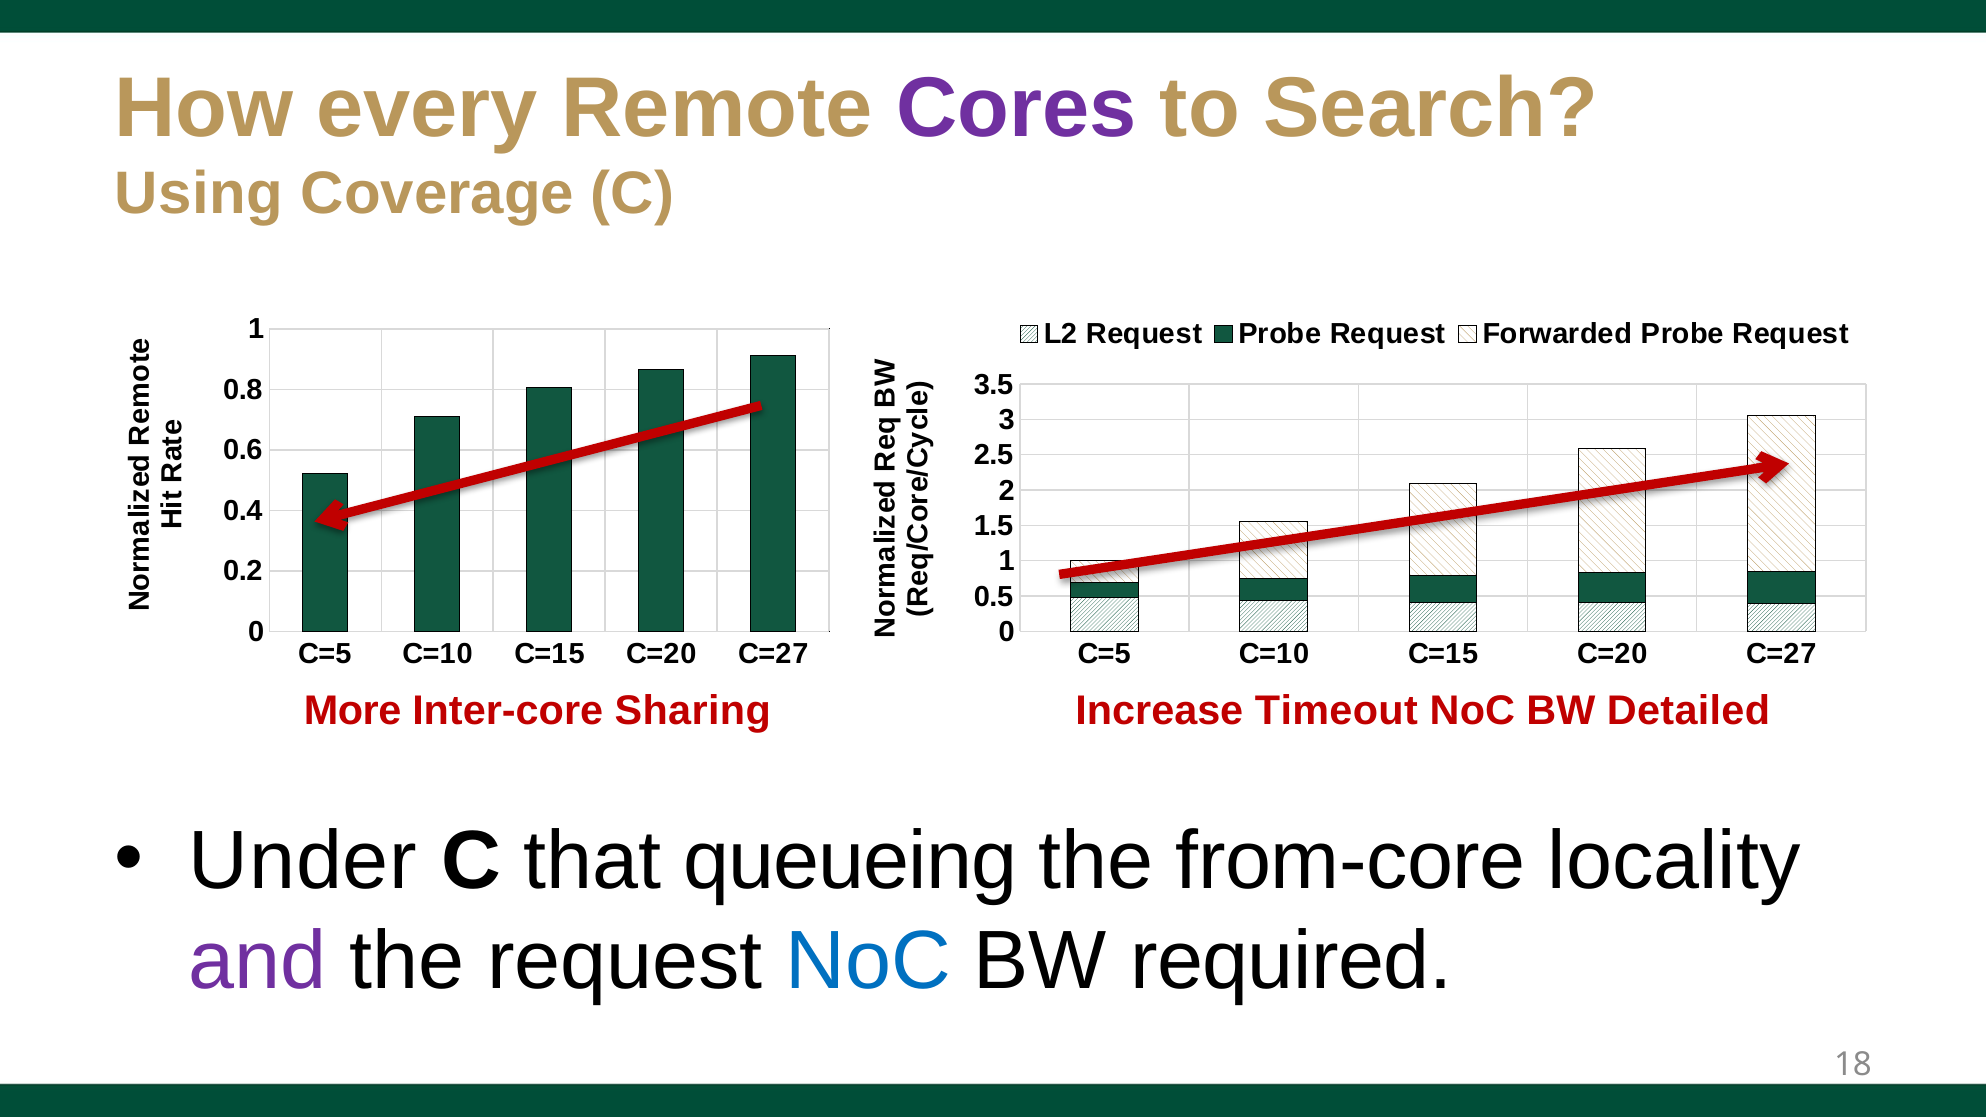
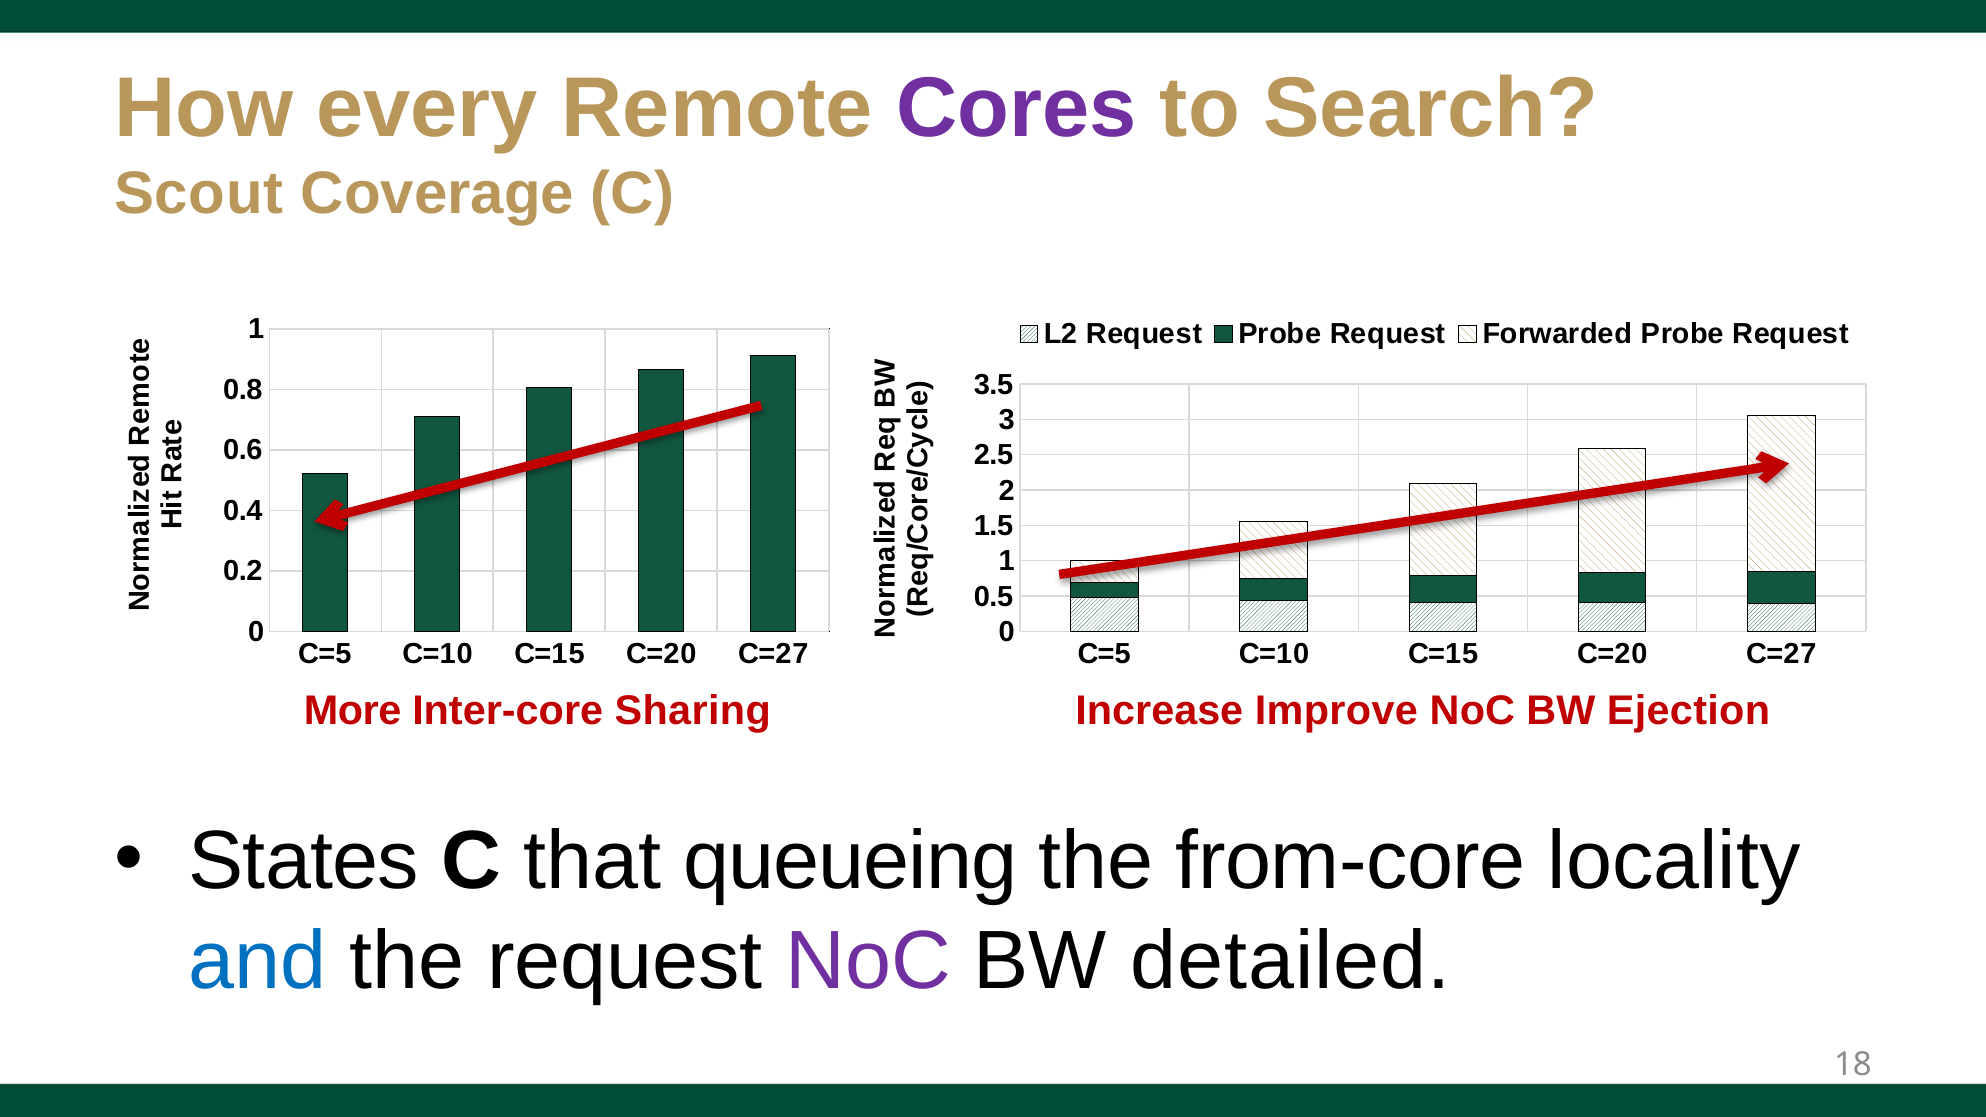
Using: Using -> Scout
Timeout: Timeout -> Improve
Detailed: Detailed -> Ejection
Under: Under -> States
and colour: purple -> blue
NoC at (868, 961) colour: blue -> purple
required: required -> detailed
